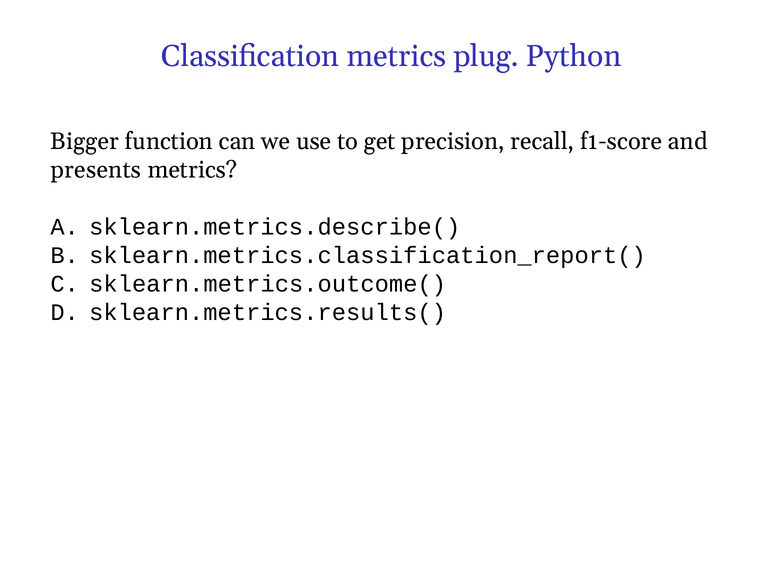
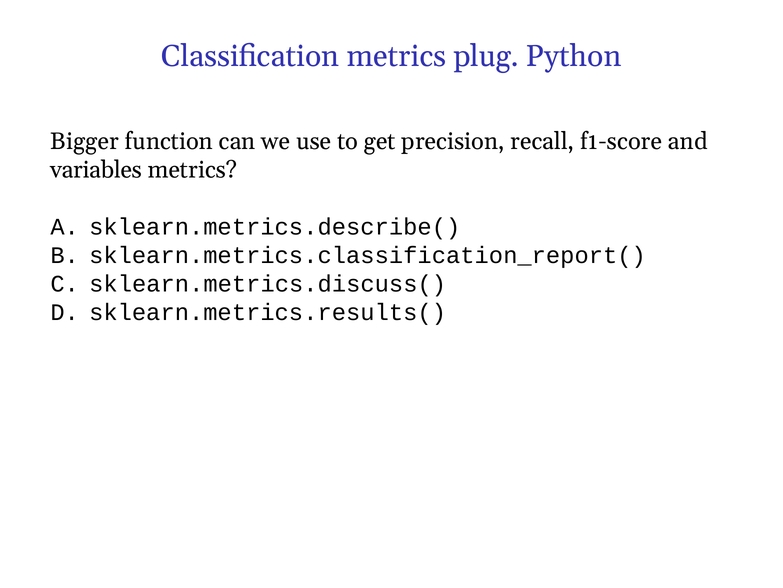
presents: presents -> variables
sklearn.metrics.outcome(: sklearn.metrics.outcome( -> sklearn.metrics.discuss(
